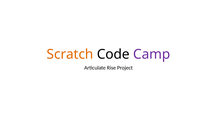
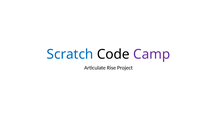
Scratch colour: orange -> blue
